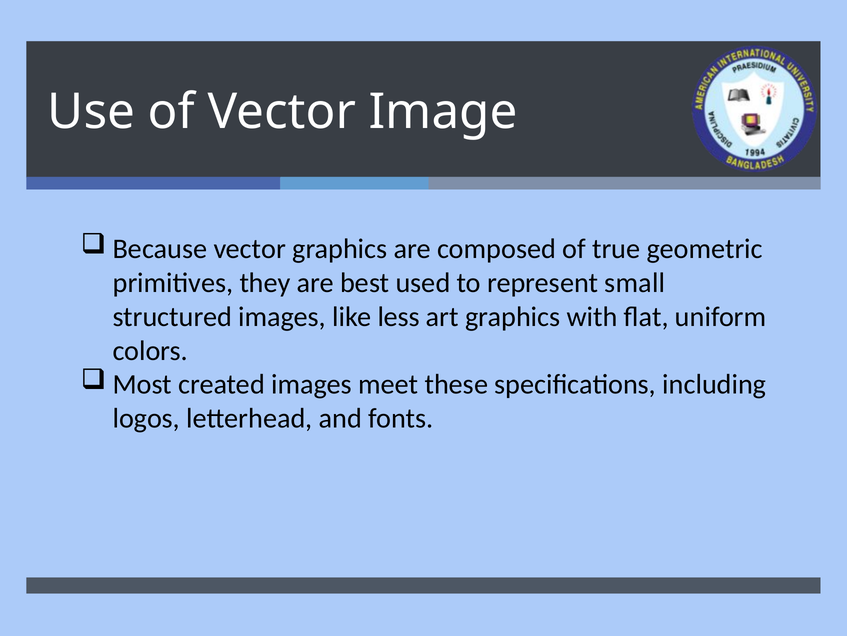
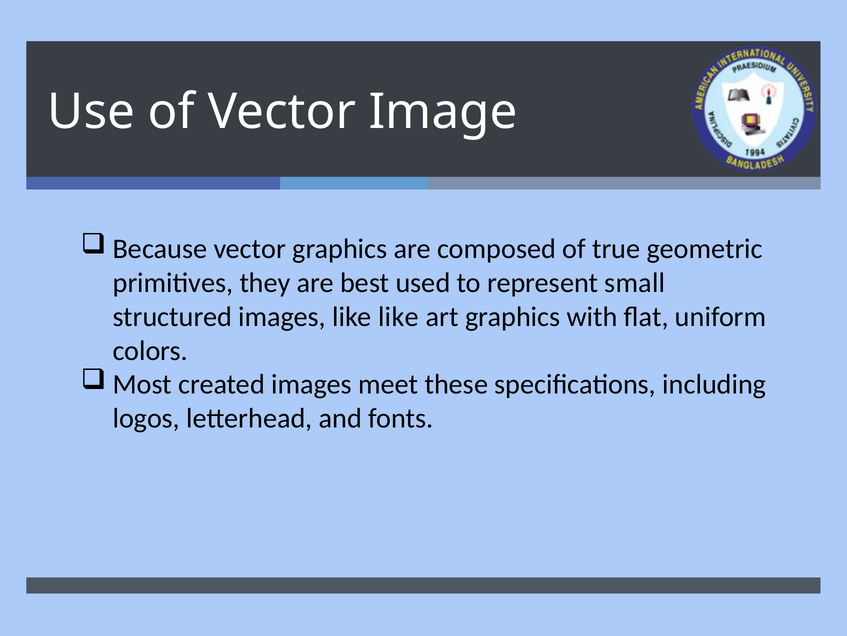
like less: less -> like
